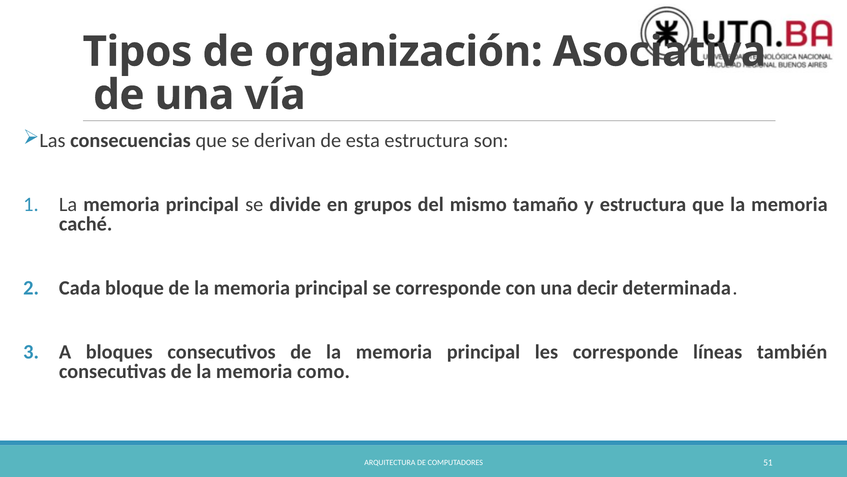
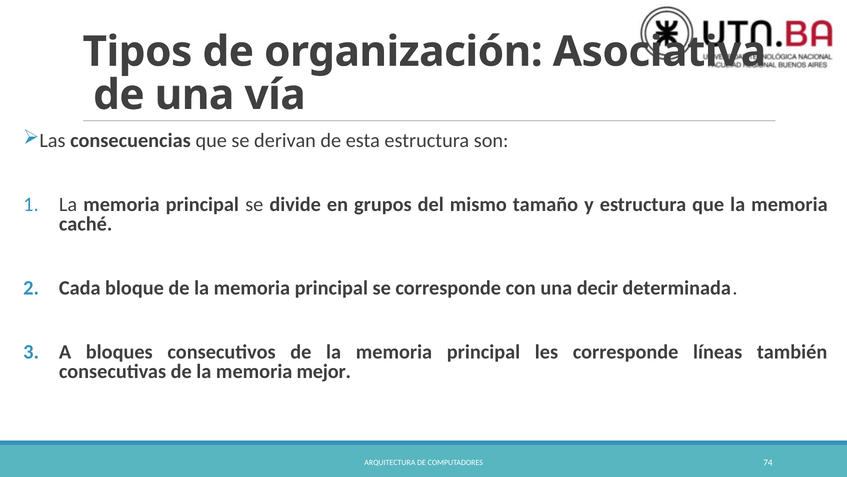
como: como -> mejor
51: 51 -> 74
